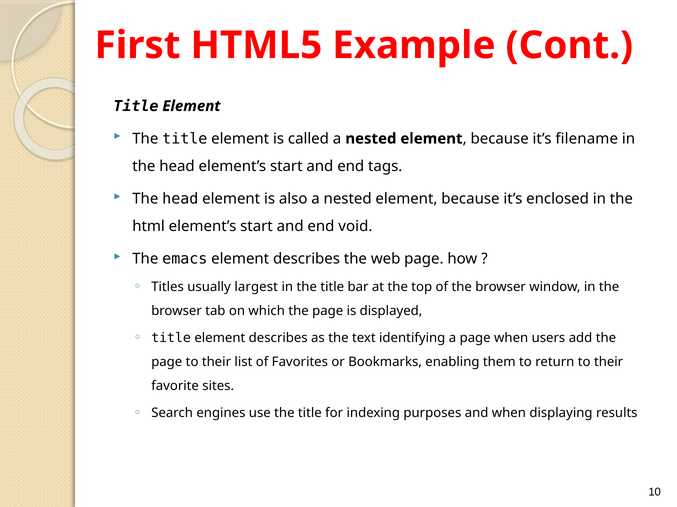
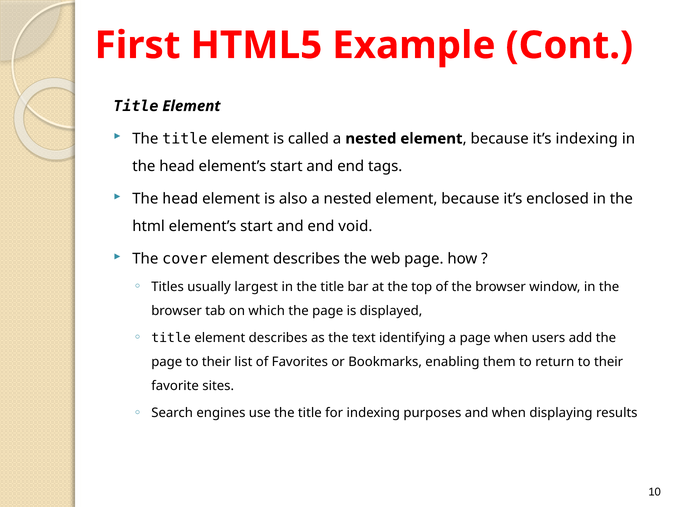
it’s filename: filename -> indexing
emacs: emacs -> cover
